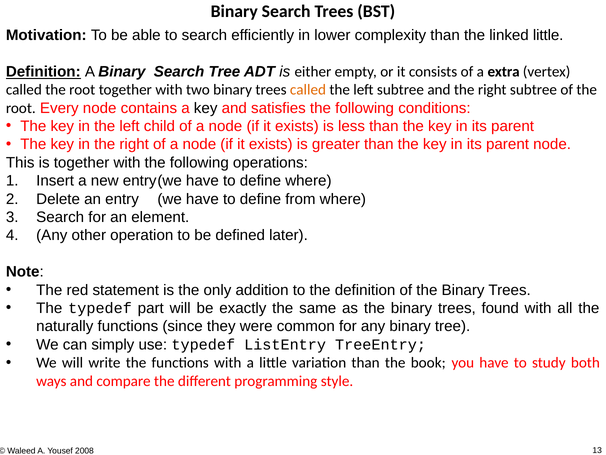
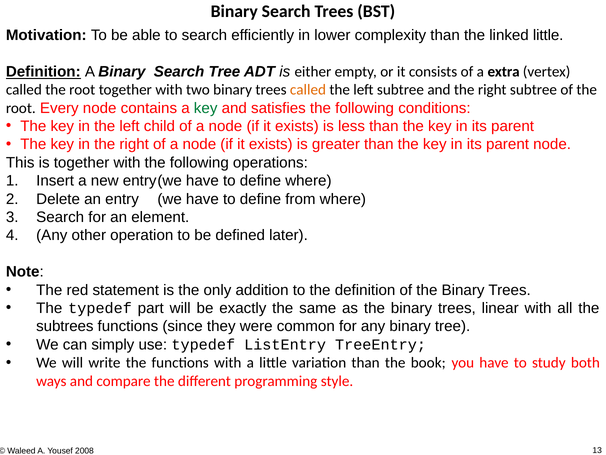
key at (206, 108) colour: black -> green
found: found -> linear
naturally: naturally -> subtrees
